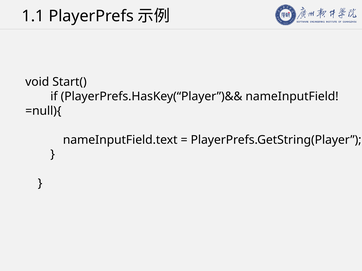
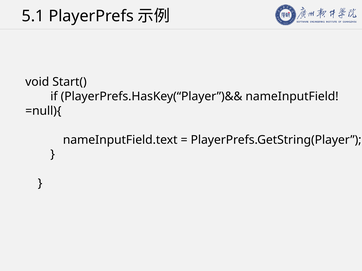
1.1: 1.1 -> 5.1
